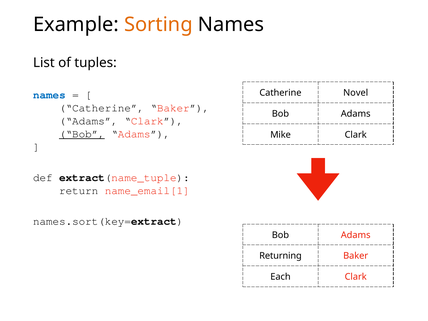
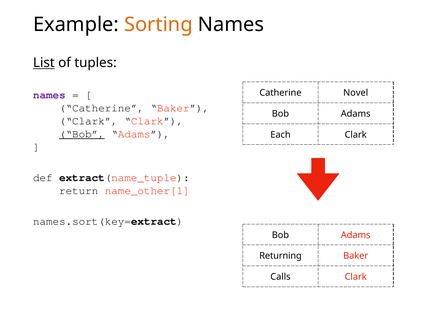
List underline: none -> present
names at (49, 95) colour: blue -> purple
Adams at (88, 121): Adams -> Clark
Mike: Mike -> Each
name_email[1: name_email[1 -> name_other[1
Each: Each -> Calls
